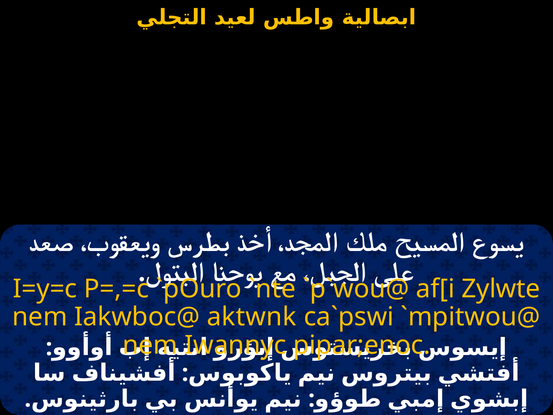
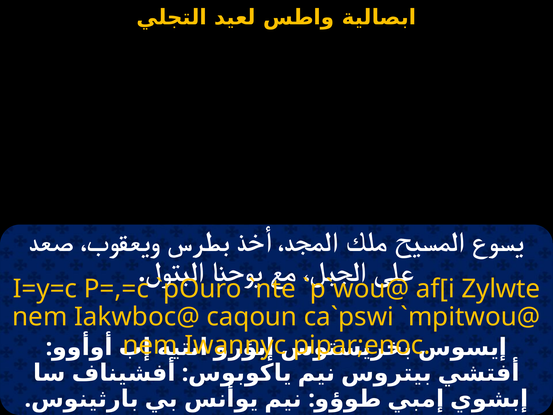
aktwnk: aktwnk -> caqoun
